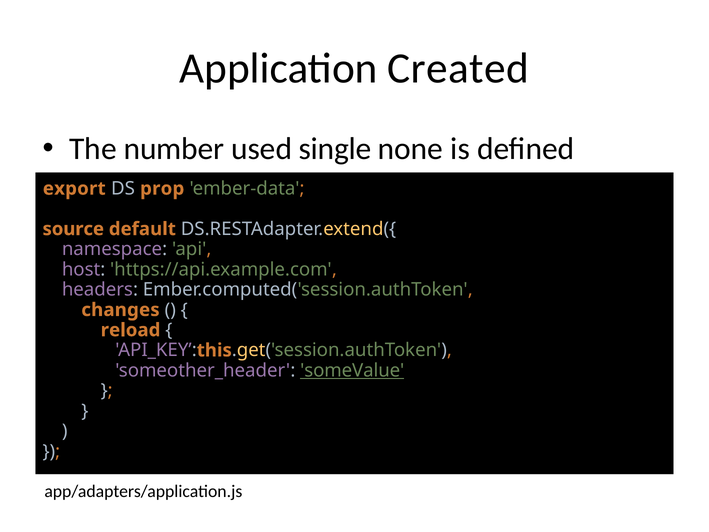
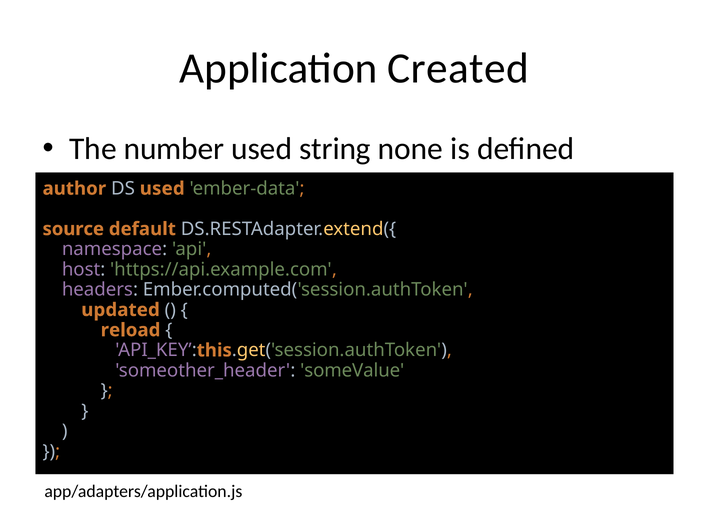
single: single -> string
export: export -> author
DS prop: prop -> used
changes: changes -> updated
someValue underline: present -> none
